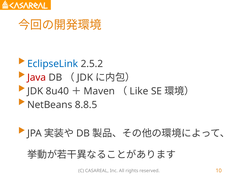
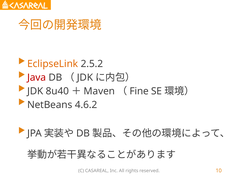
EclipseLink colour: blue -> orange
Like: Like -> Fine
8.8.5: 8.8.5 -> 4.6.2
